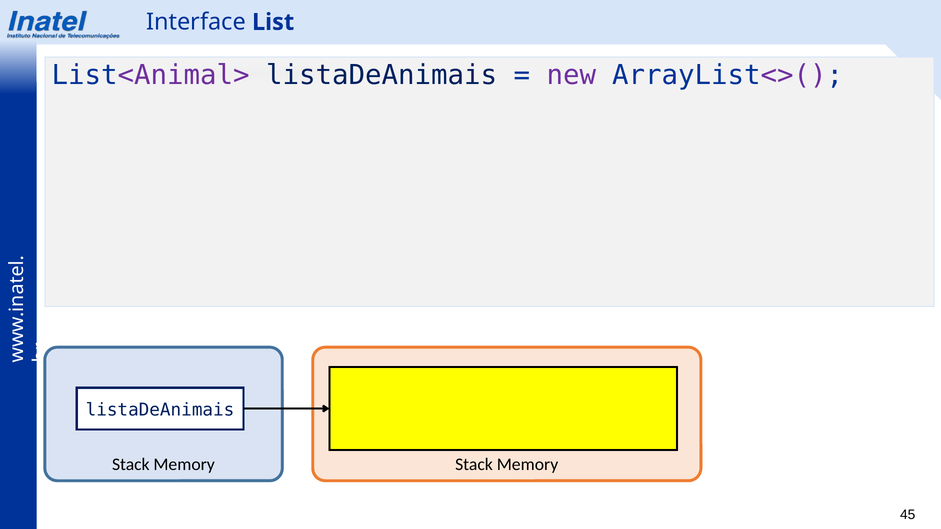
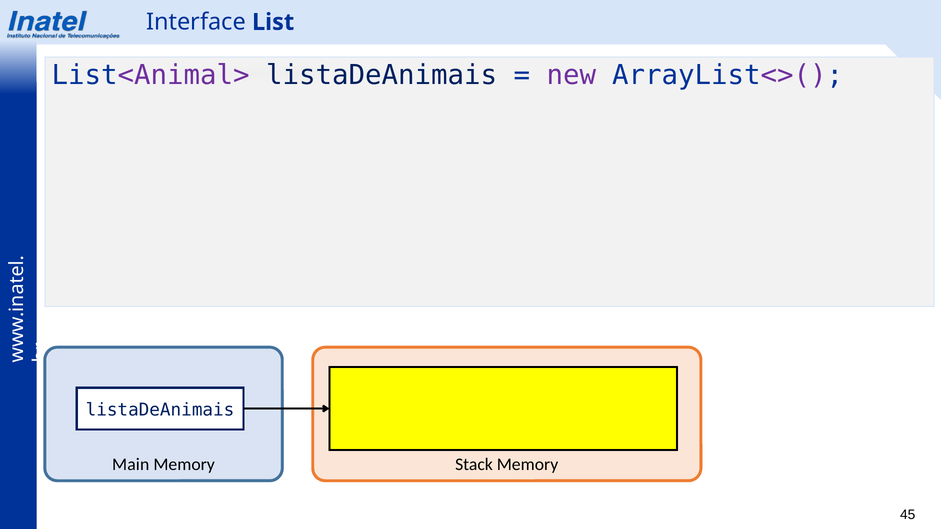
Stack at (131, 464): Stack -> Main
